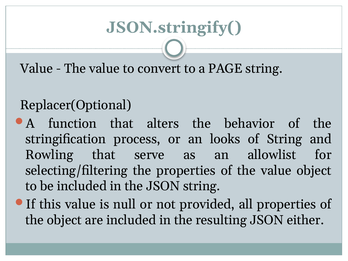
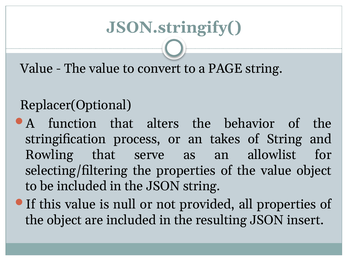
looks: looks -> takes
either: either -> insert
